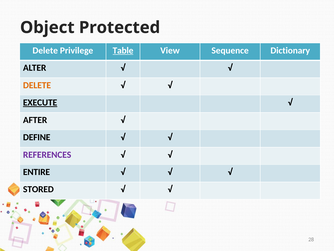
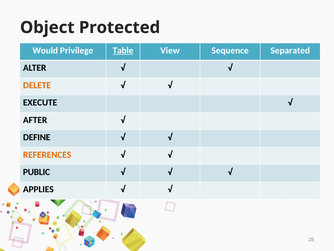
Delete at (45, 50): Delete -> Would
Dictionary: Dictionary -> Separated
EXECUTE underline: present -> none
REFERENCES colour: purple -> orange
ENTIRE: ENTIRE -> PUBLIC
STORED: STORED -> APPLIES
